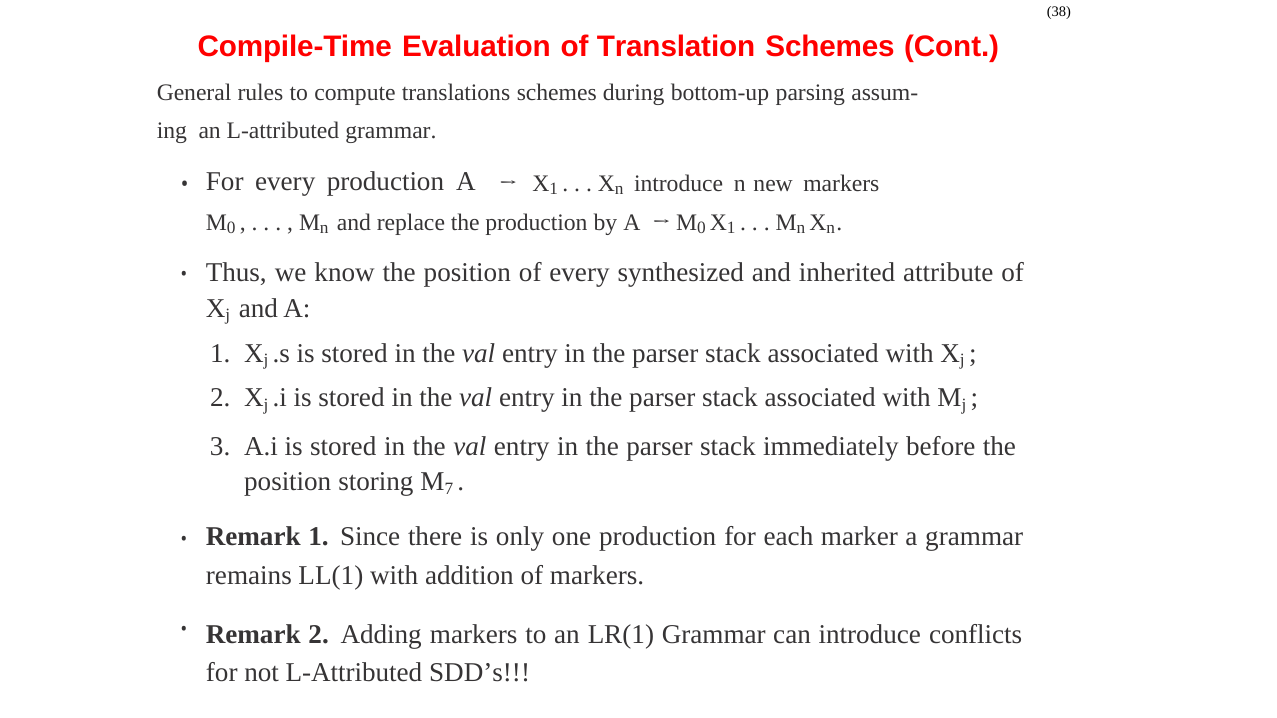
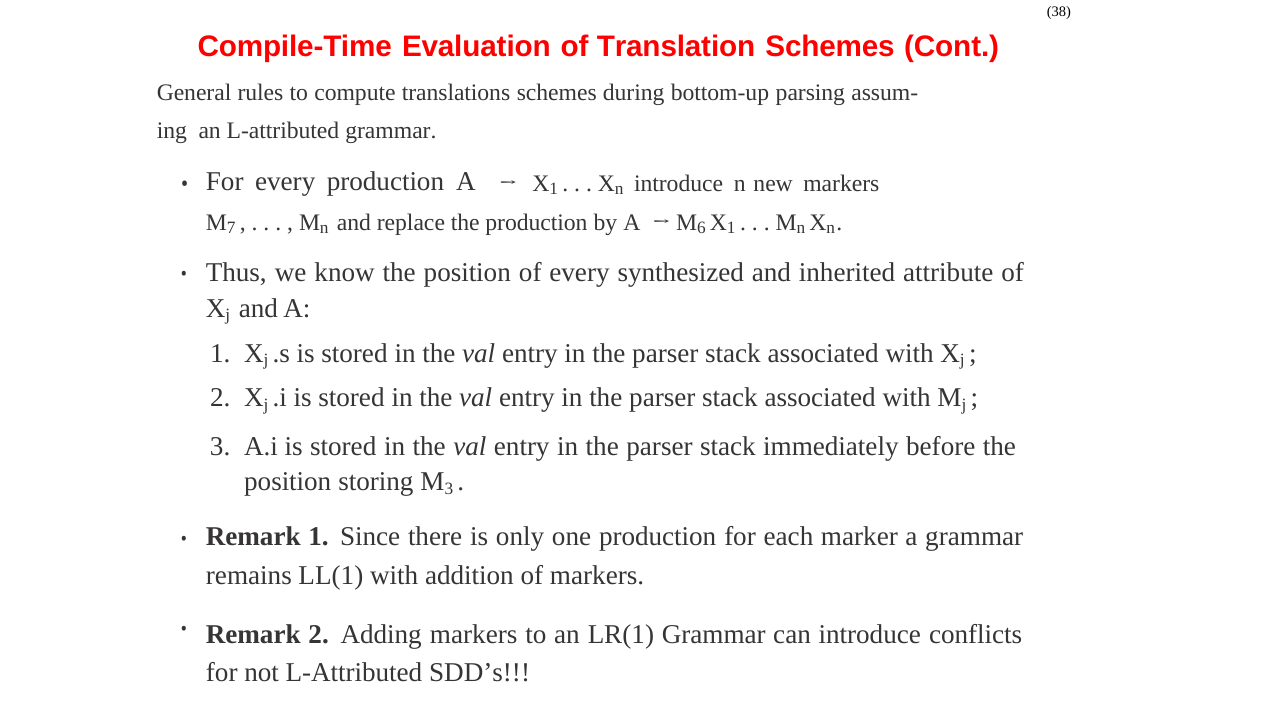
0 at (231, 228): 0 -> 7
0 at (701, 228): 0 -> 6
7 at (449, 489): 7 -> 3
